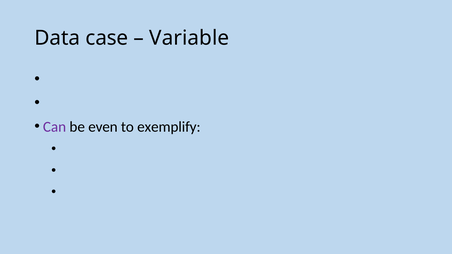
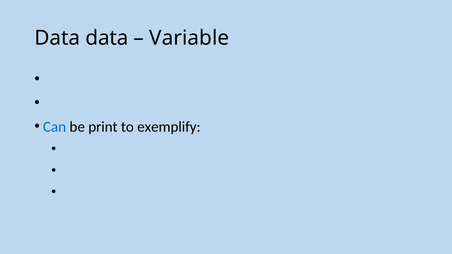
Data case: case -> data
Can colour: purple -> blue
even: even -> print
